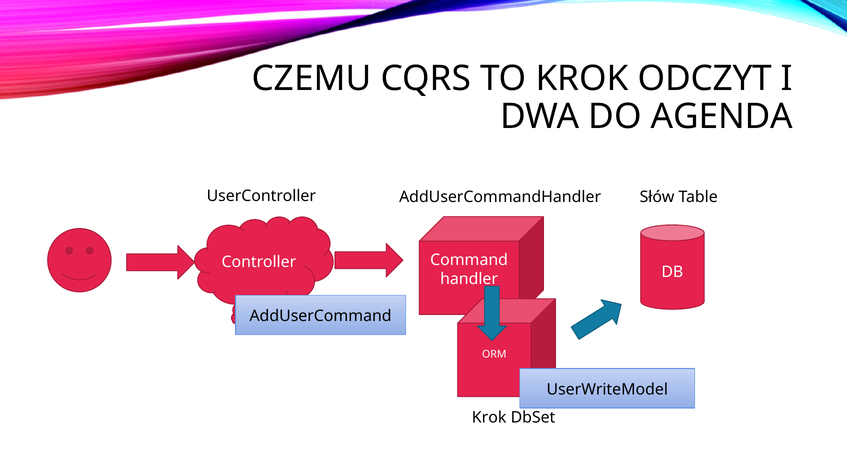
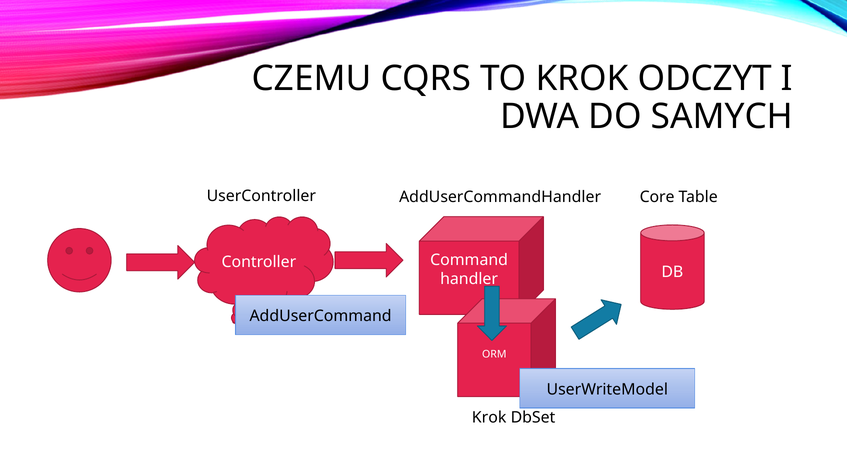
AGENDA: AGENDA -> SAMYCH
Słów: Słów -> Core
